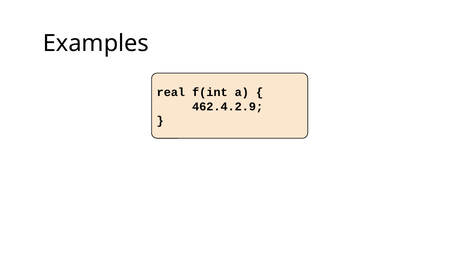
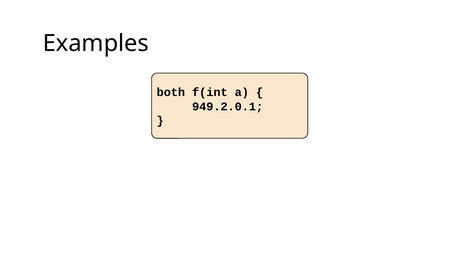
real: real -> both
462.4.2.9: 462.4.2.9 -> 949.2.0.1
